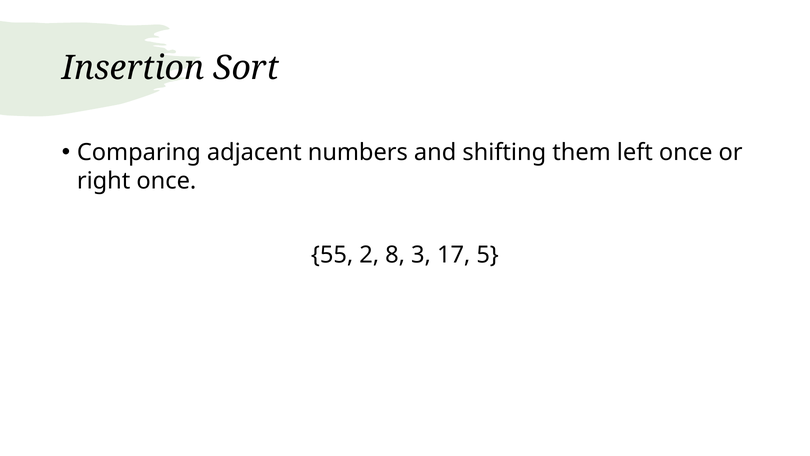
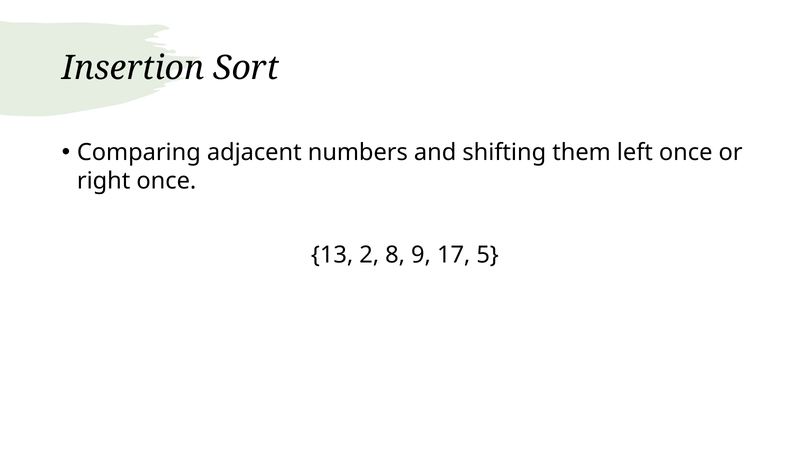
55: 55 -> 13
3: 3 -> 9
